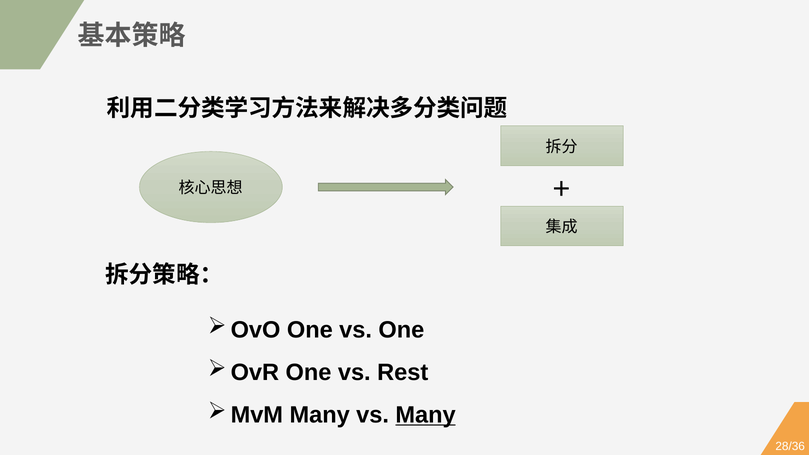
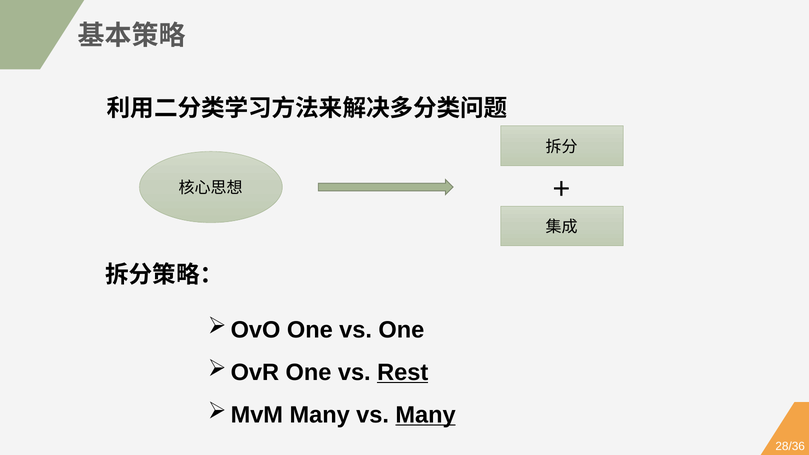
Rest underline: none -> present
